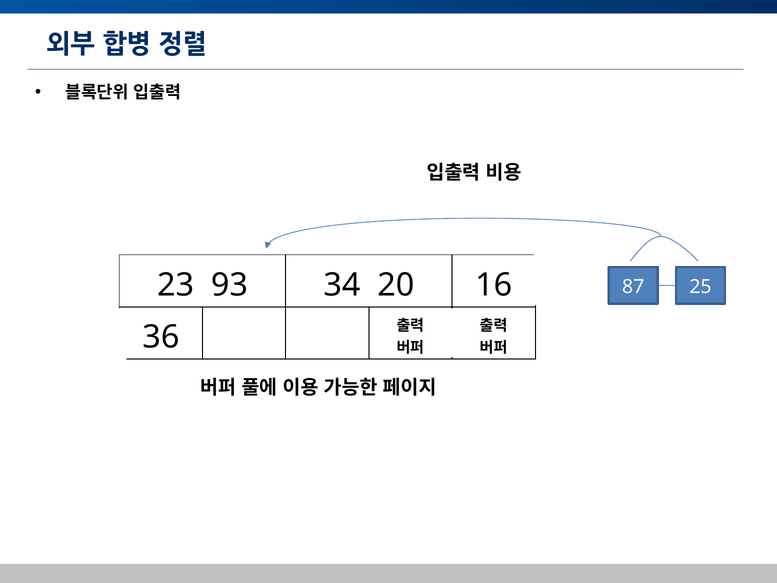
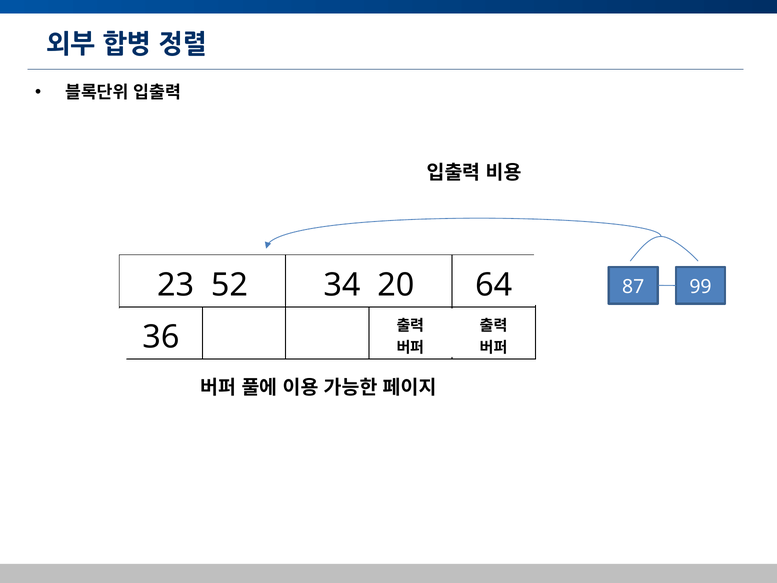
93: 93 -> 52
16: 16 -> 64
25: 25 -> 99
